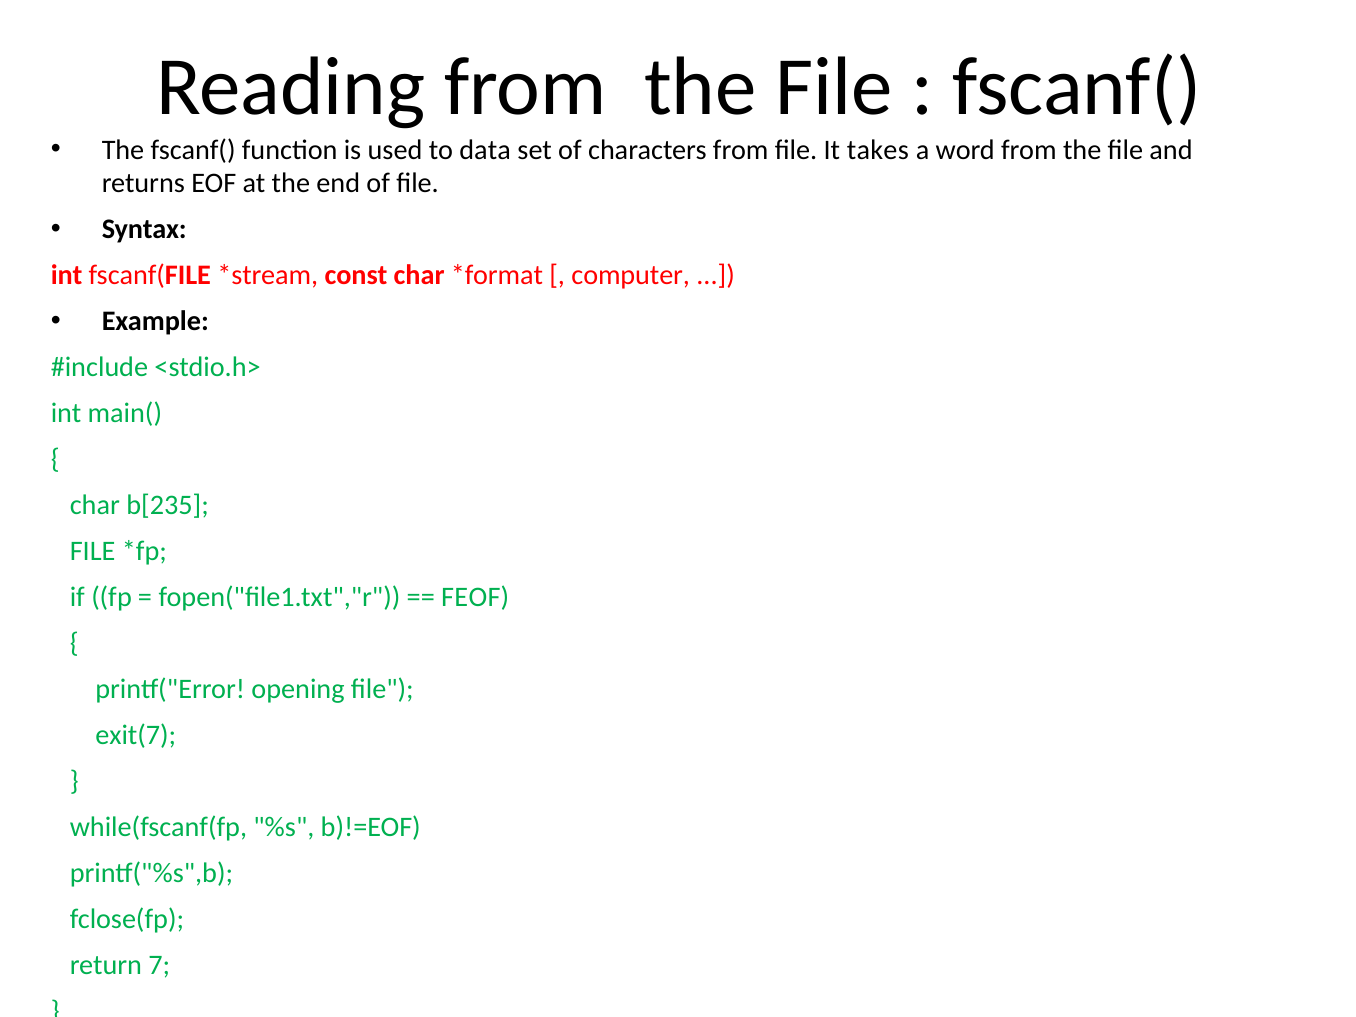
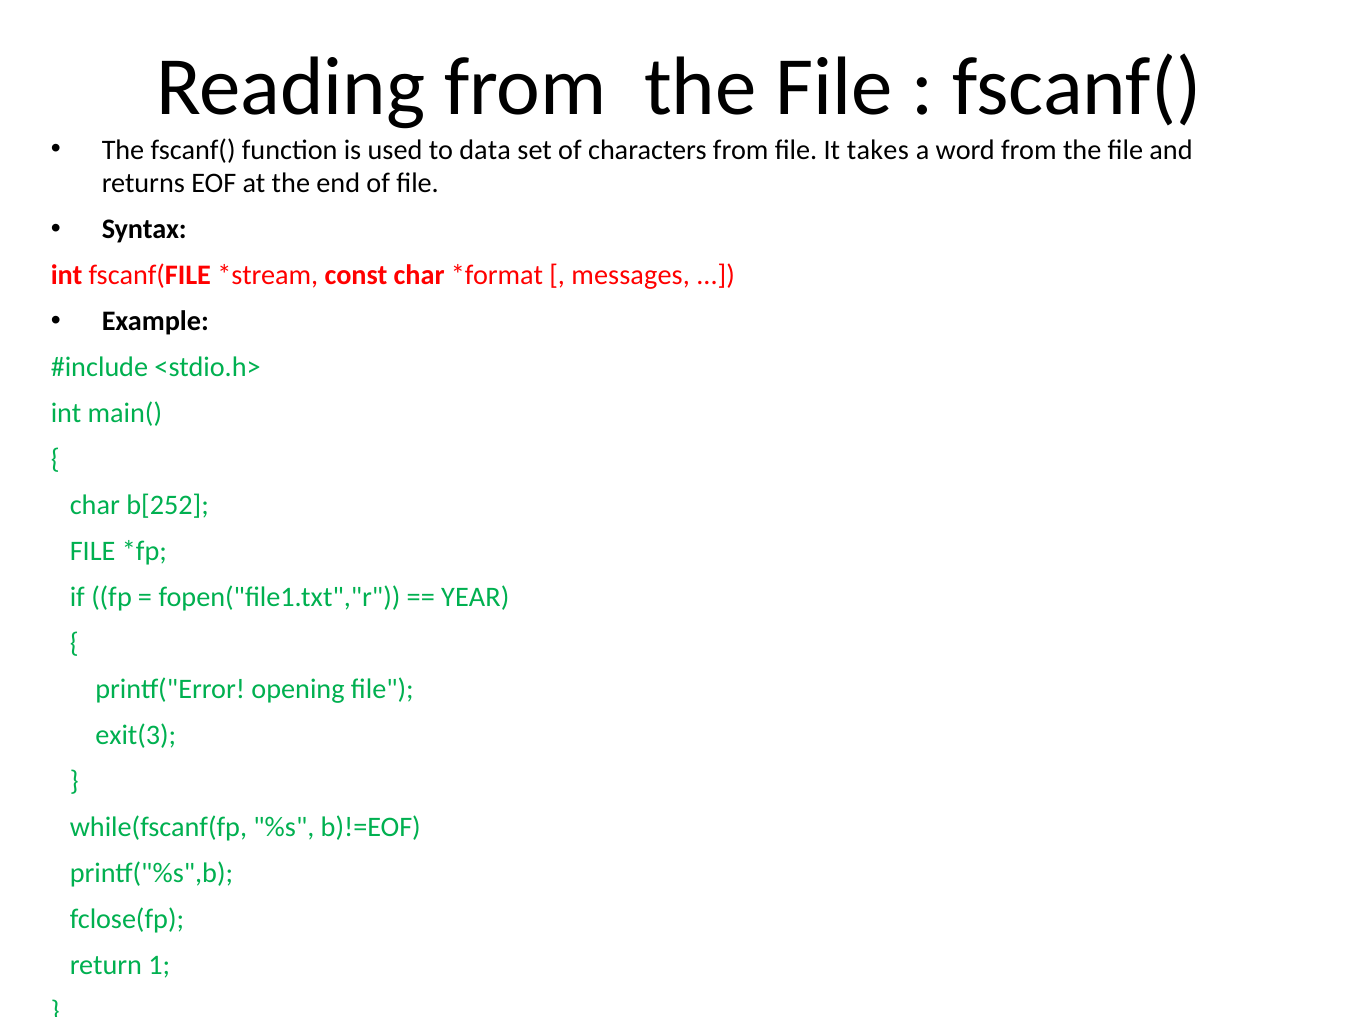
computer: computer -> messages
b[235: b[235 -> b[252
FEOF: FEOF -> YEAR
exit(7: exit(7 -> exit(3
7: 7 -> 1
